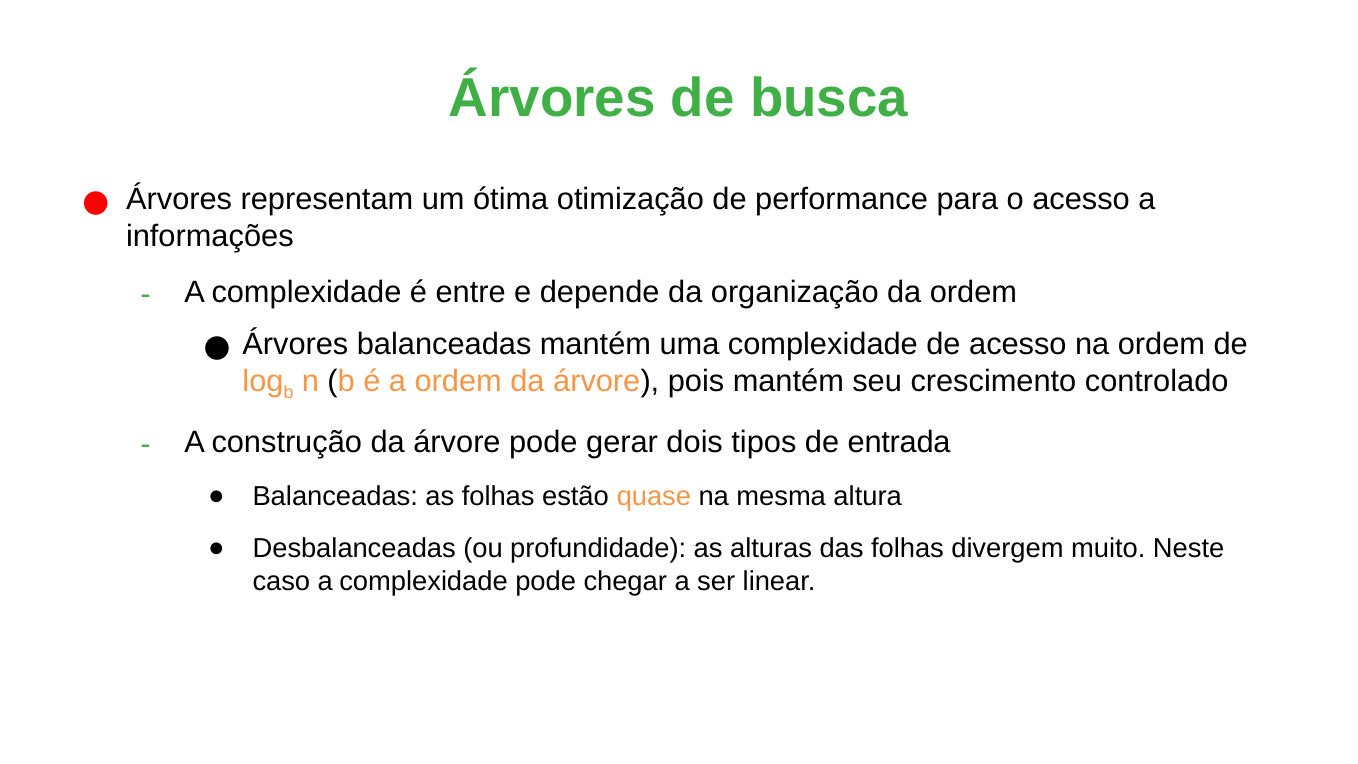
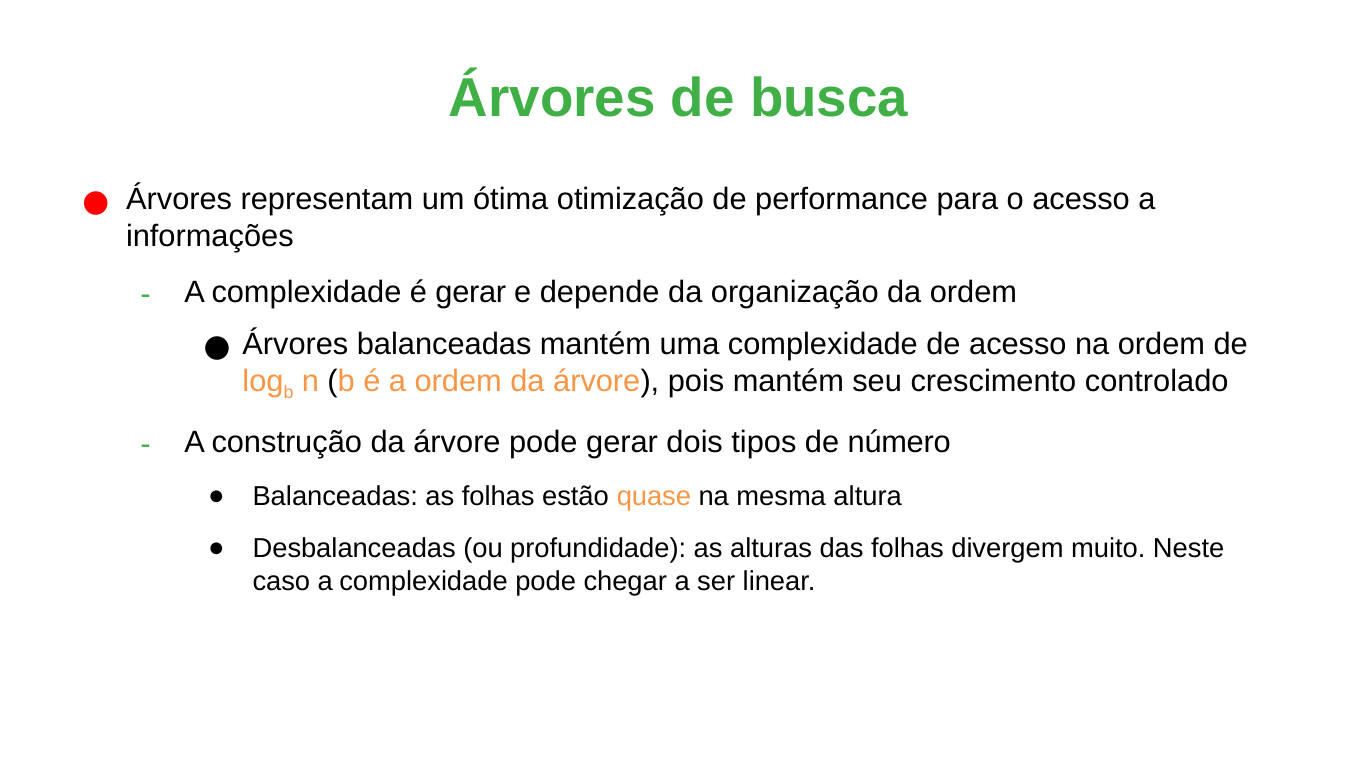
é entre: entre -> gerar
entrada: entrada -> número
